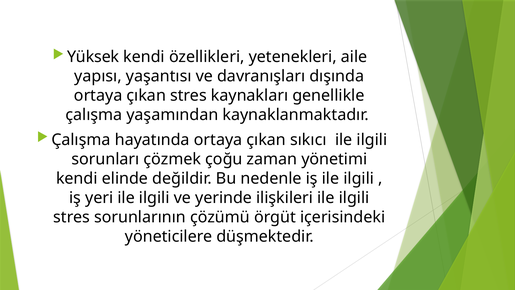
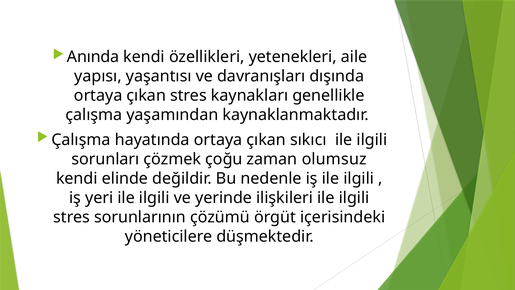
Yüksek: Yüksek -> Anında
yönetimi: yönetimi -> olumsuz
